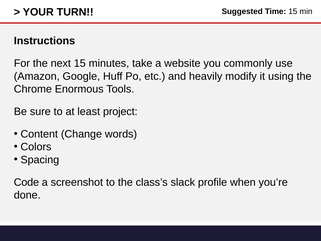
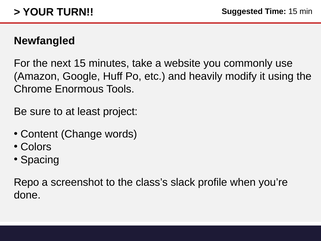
Instructions: Instructions -> Newfangled
Code: Code -> Repo
